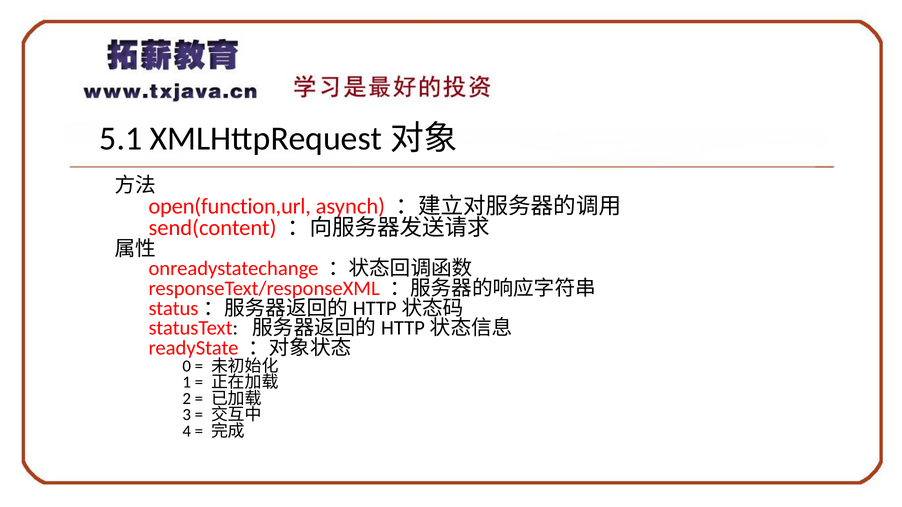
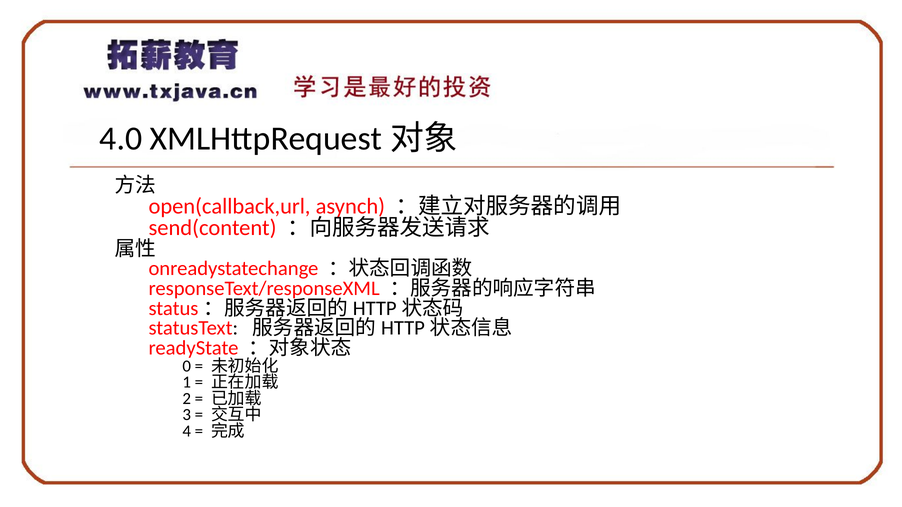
5.1: 5.1 -> 4.0
open(function,url: open(function,url -> open(callback,url
